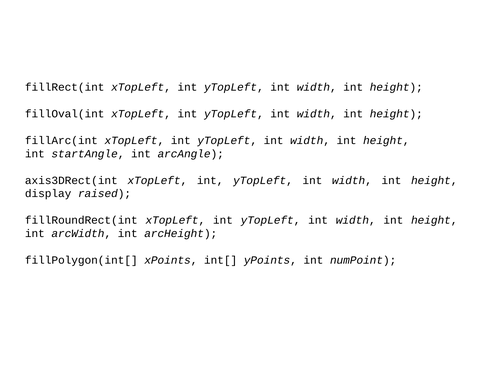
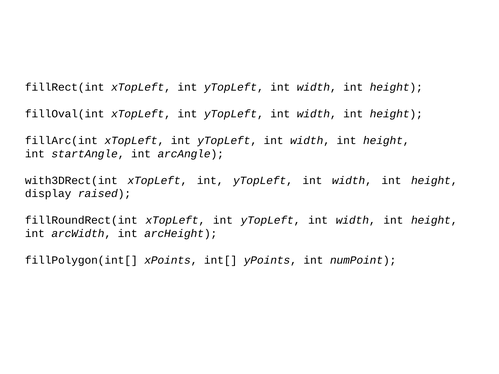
axis3DRect(int: axis3DRect(int -> with3DRect(int
